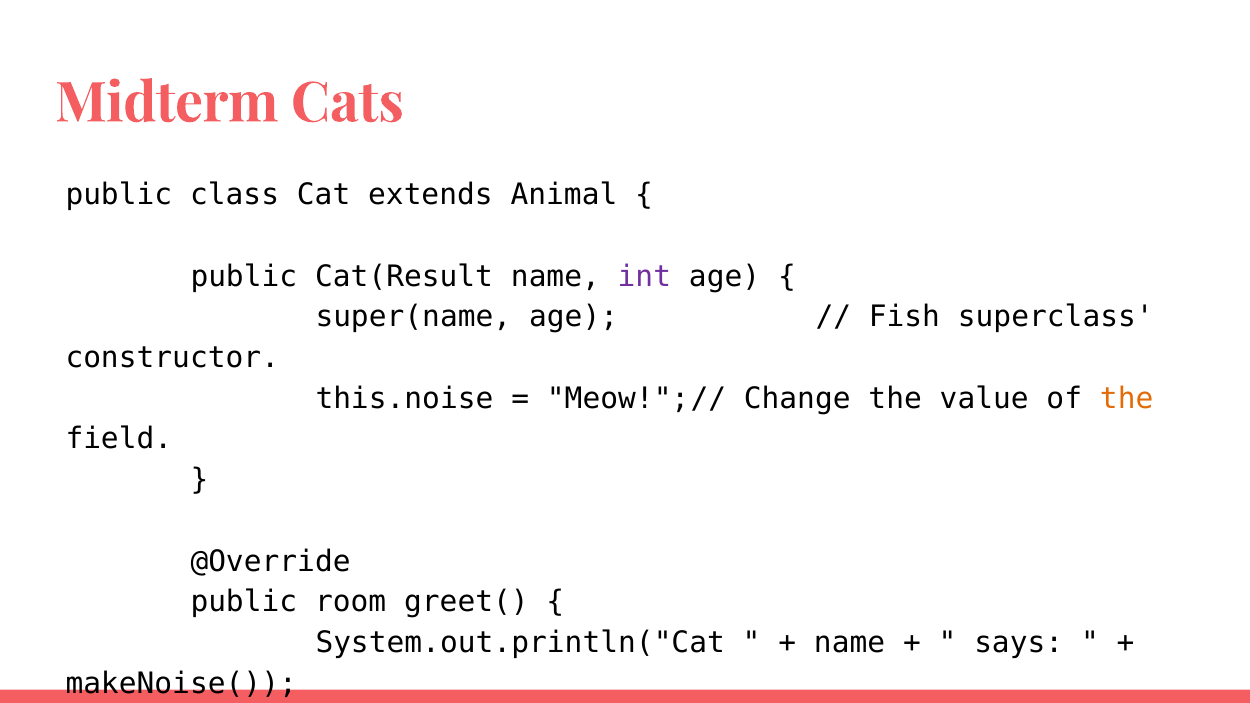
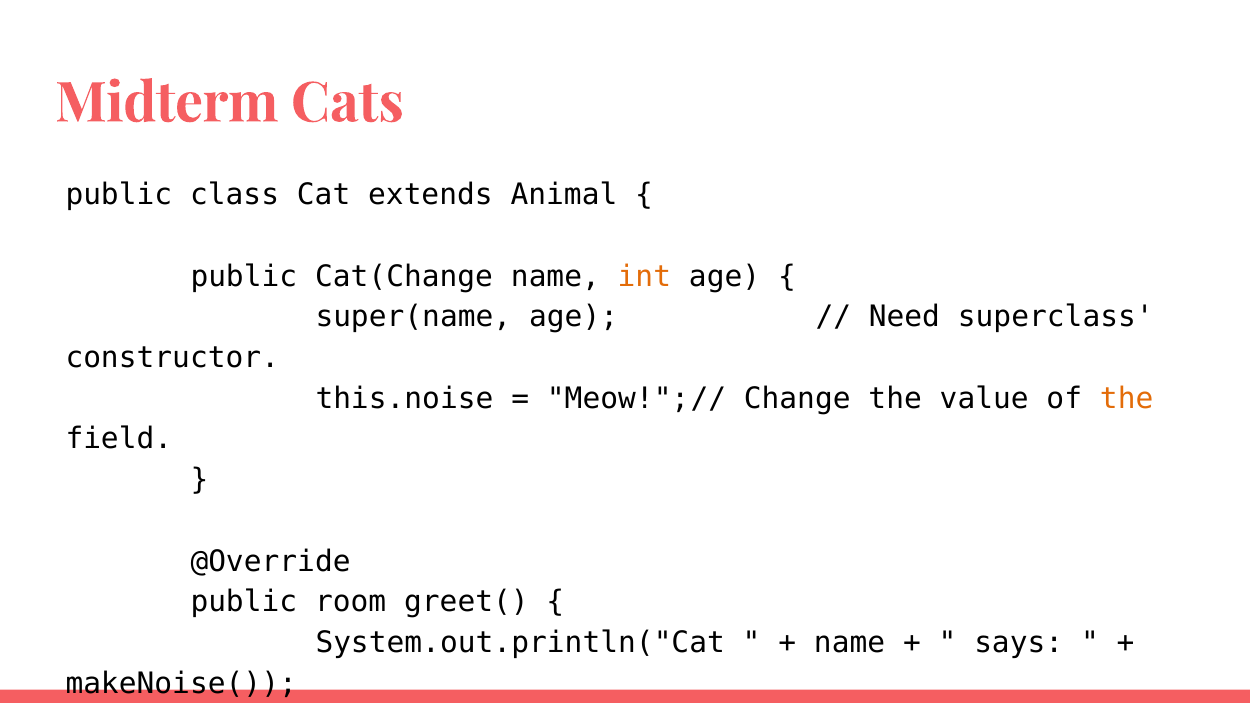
Cat(Result: Cat(Result -> Cat(Change
int colour: purple -> orange
Fish: Fish -> Need
